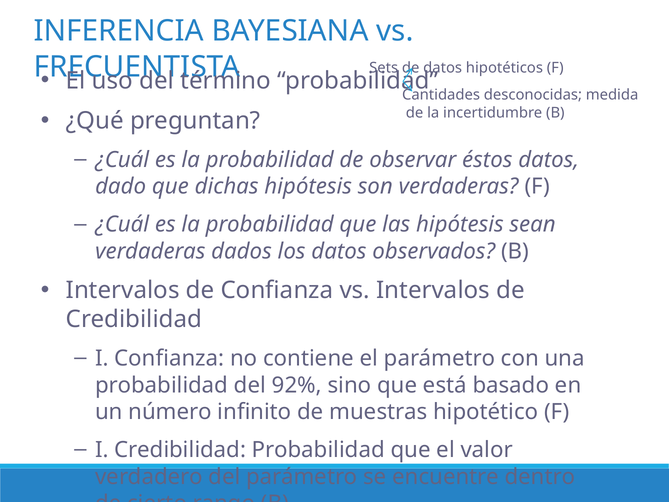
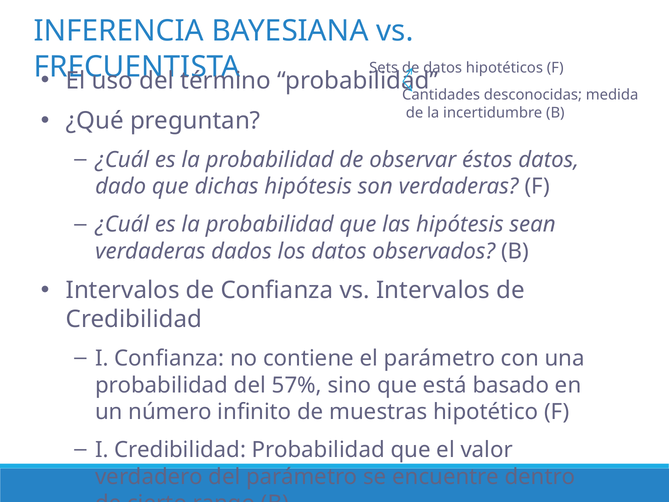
92%: 92% -> 57%
